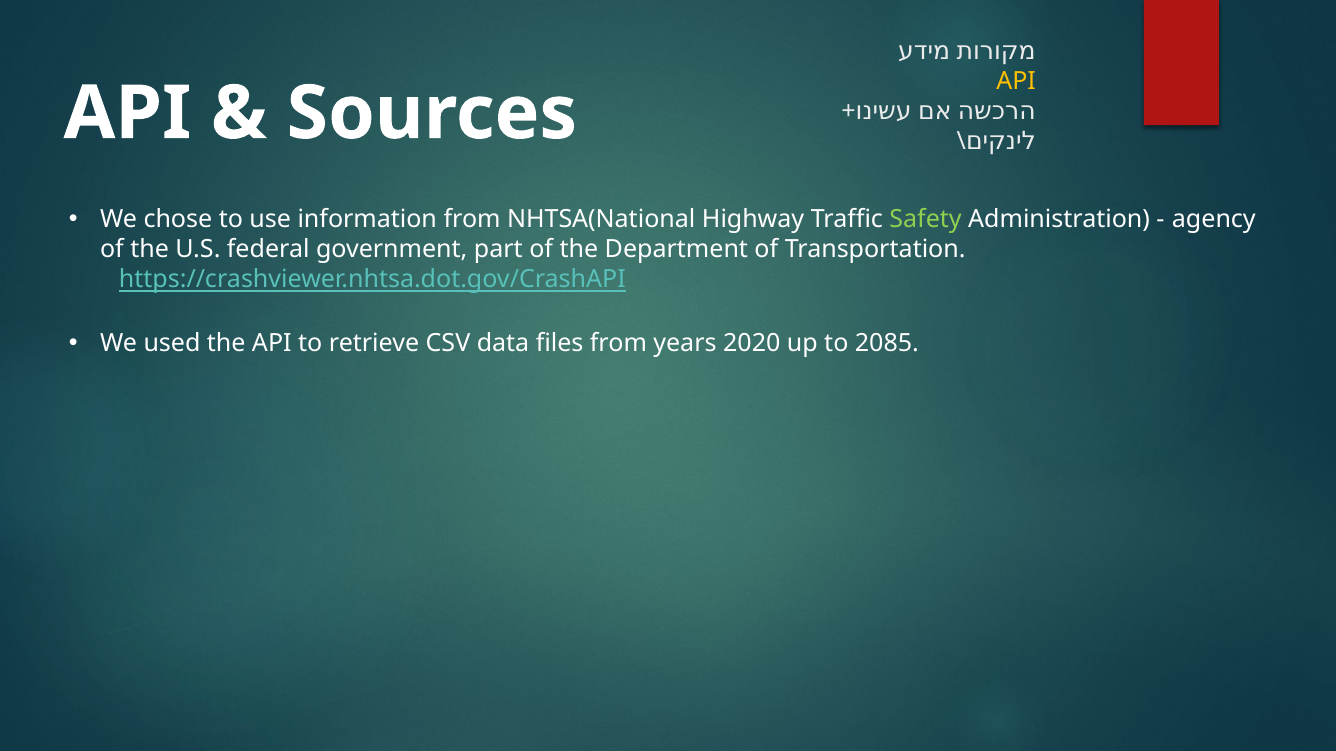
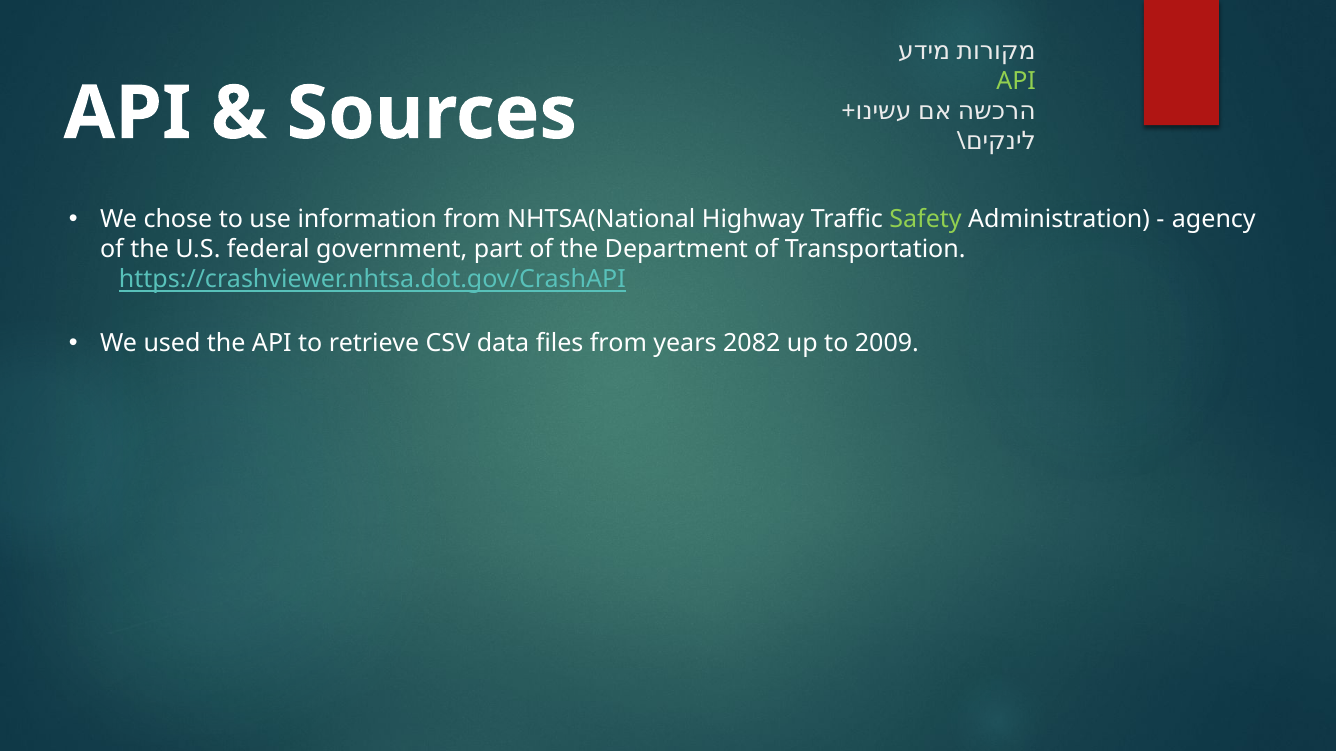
API at (1016, 81) colour: yellow -> light green
2020: 2020 -> 2082
2085: 2085 -> 2009
